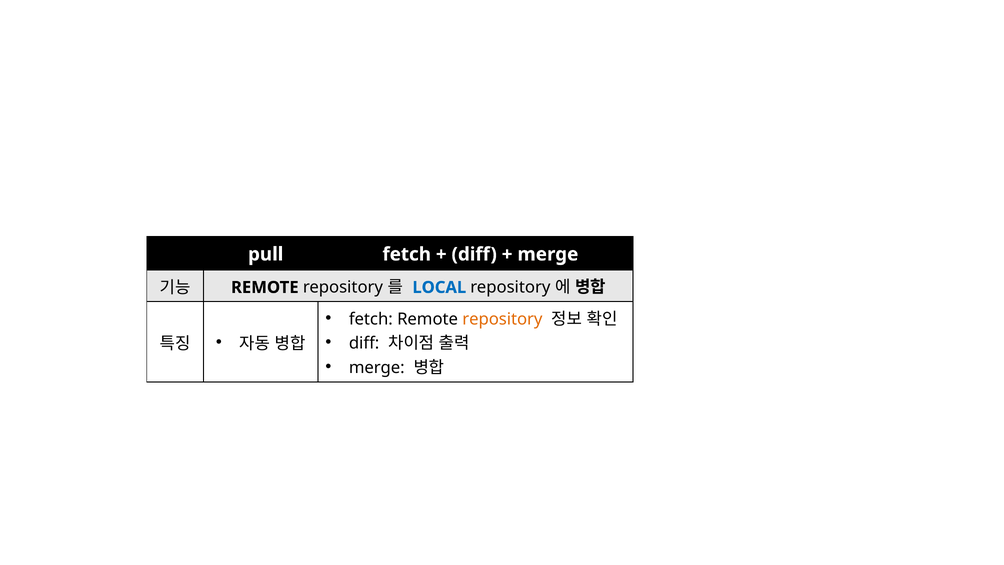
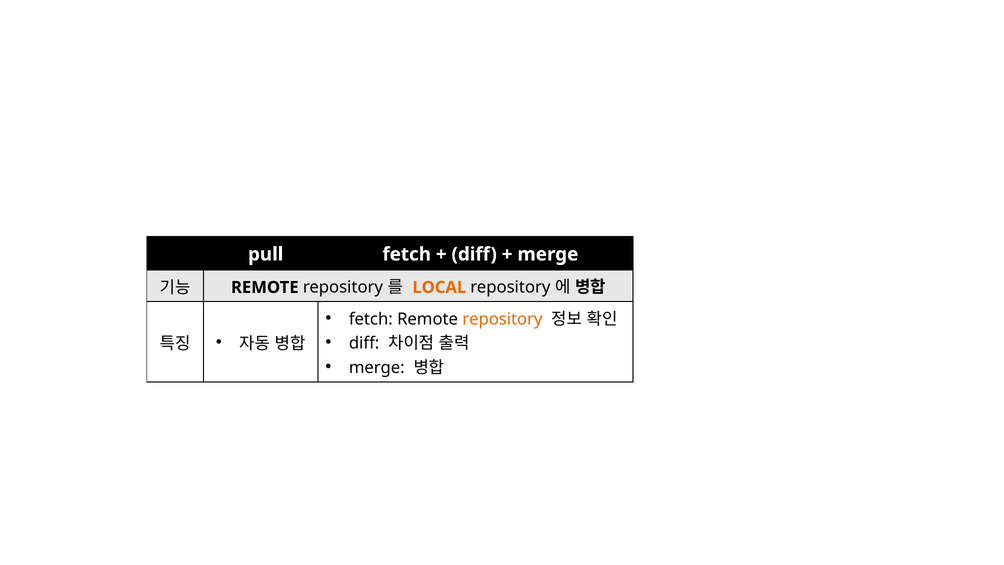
LOCAL colour: blue -> orange
